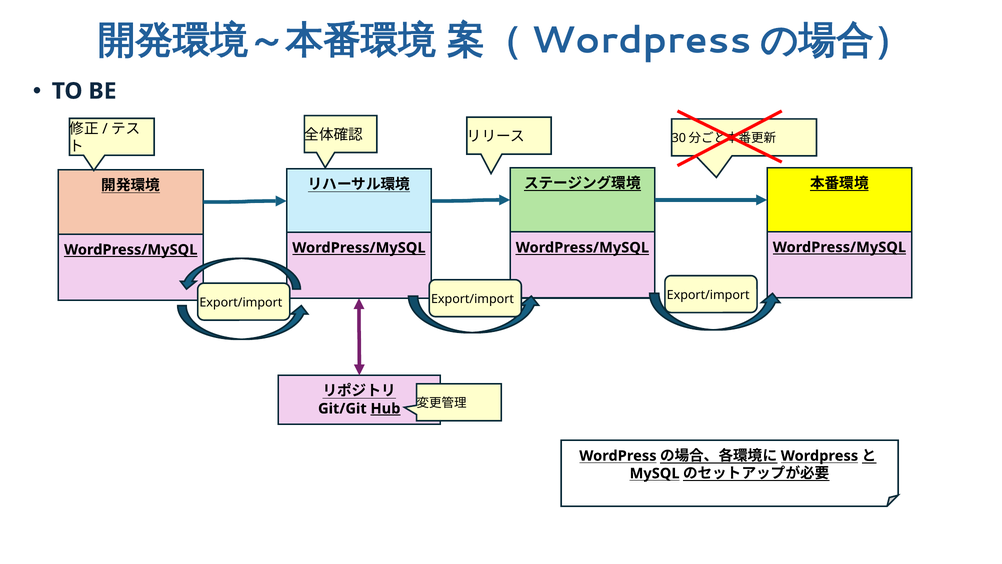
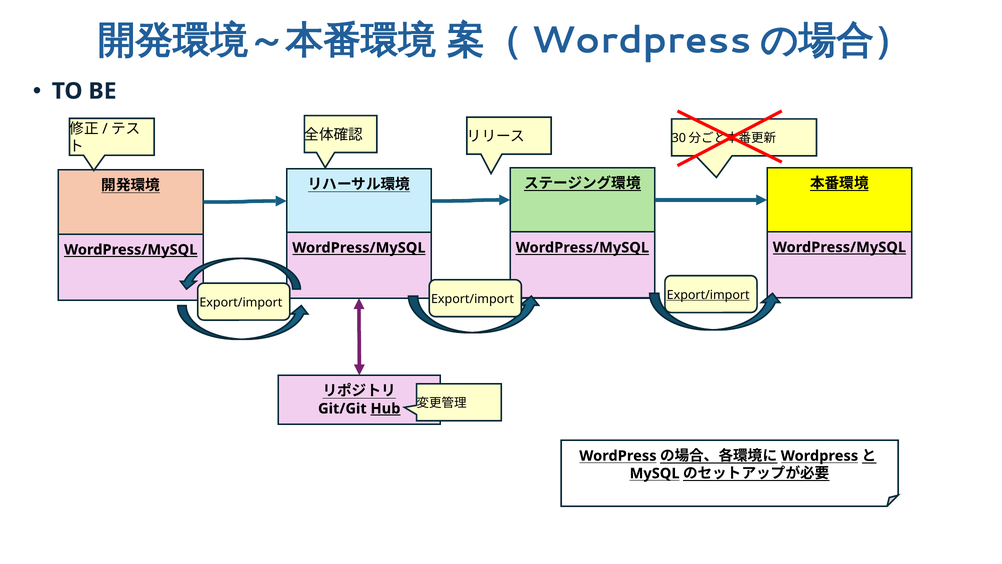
Export/import at (708, 295) underline: none -> present
